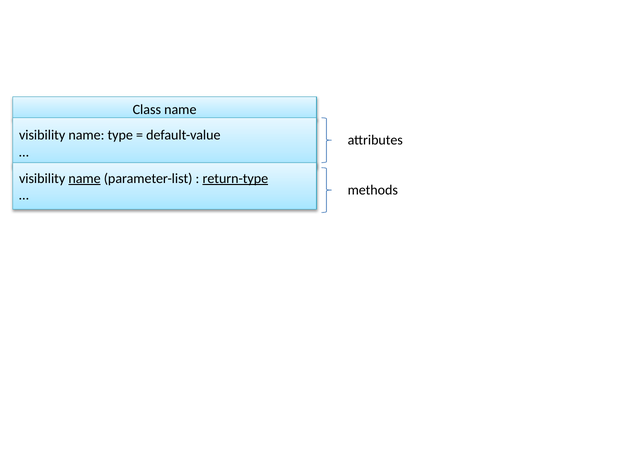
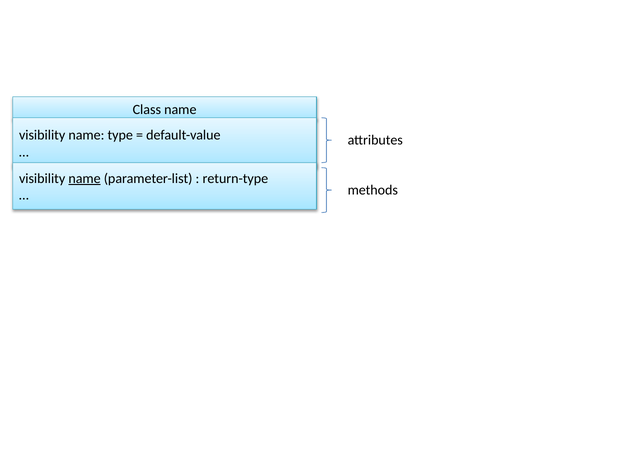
return-type underline: present -> none
